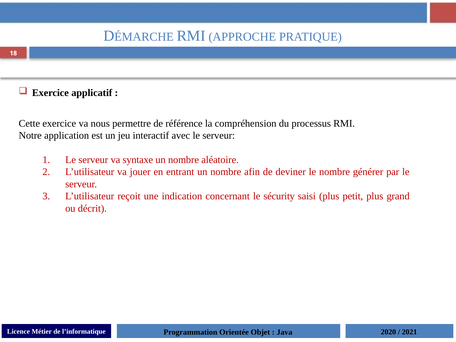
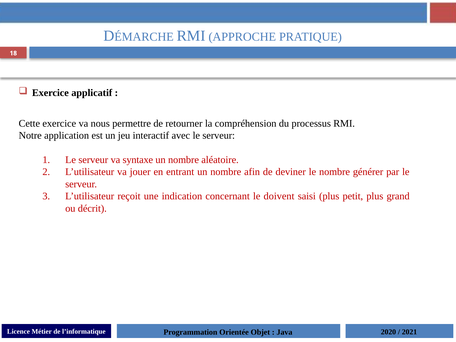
référence: référence -> retourner
sécurity: sécurity -> doivent
